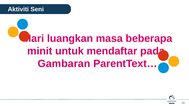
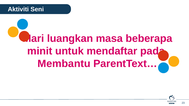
Gambaran: Gambaran -> Membantu
